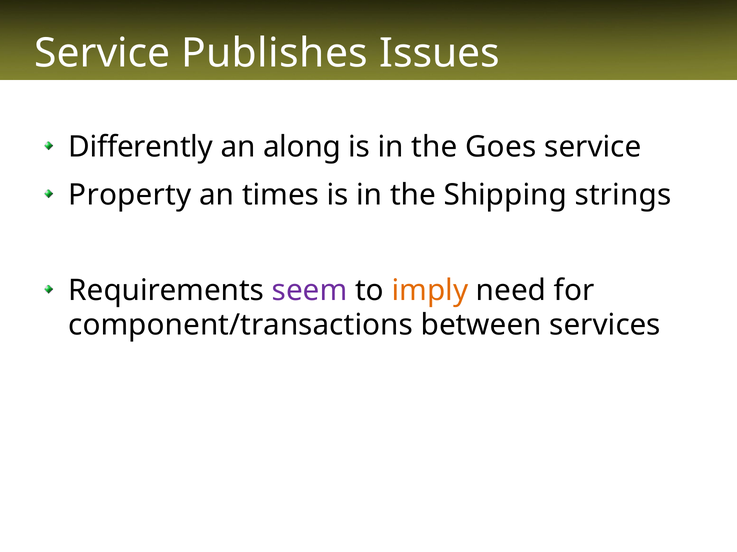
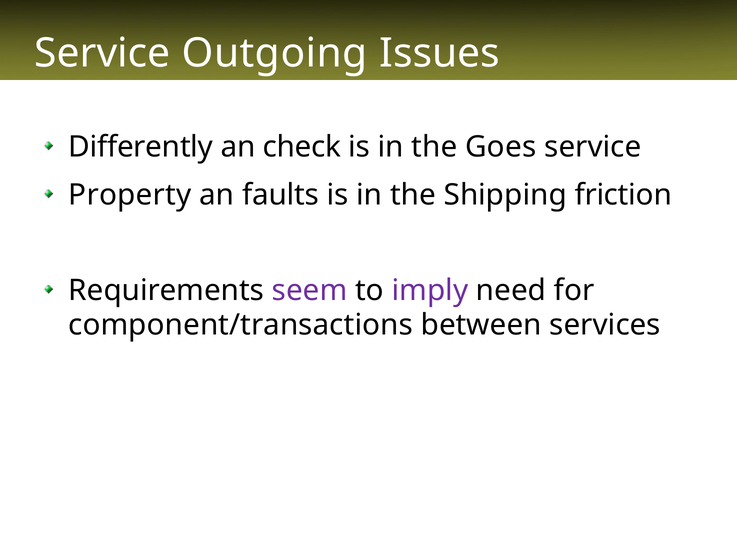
Publishes: Publishes -> Outgoing
along: along -> check
times: times -> faults
strings: strings -> friction
imply colour: orange -> purple
